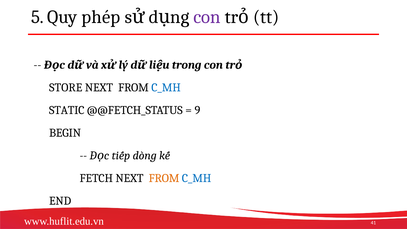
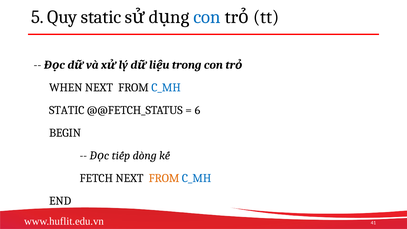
Quy phép: phép -> static
con at (207, 17) colour: purple -> blue
STORE: STORE -> WHEN
9: 9 -> 6
